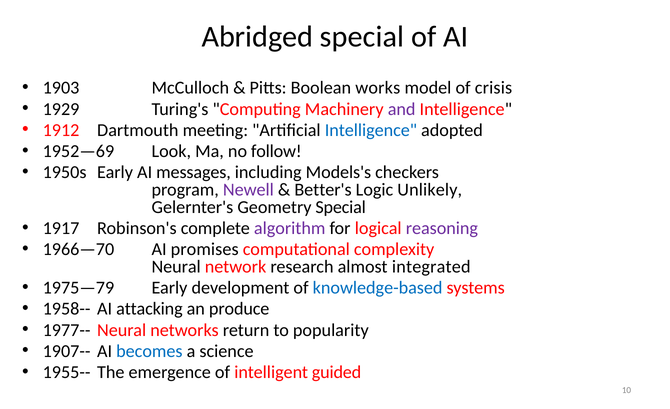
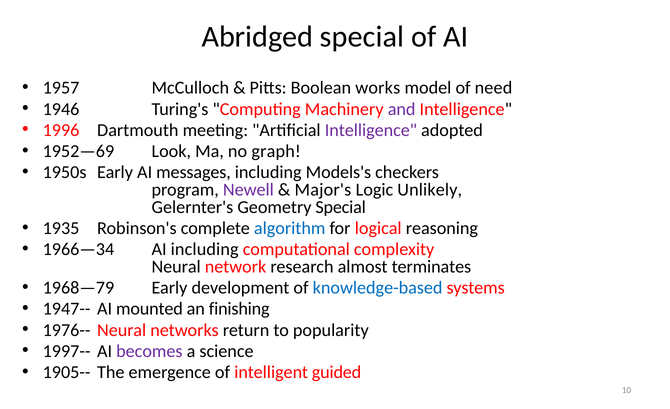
1903: 1903 -> 1957
crisis: crisis -> need
1929: 1929 -> 1946
1912: 1912 -> 1996
Intelligence at (371, 130) colour: blue -> purple
follow: follow -> graph
Better's: Better's -> Major's
1917: 1917 -> 1935
algorithm colour: purple -> blue
reasoning colour: purple -> black
1966—70: 1966—70 -> 1966—34
AI promises: promises -> including
integrated: integrated -> terminates
1975—79: 1975—79 -> 1968—79
1958--: 1958-- -> 1947--
attacking: attacking -> mounted
produce: produce -> finishing
1977--: 1977-- -> 1976--
1907--: 1907-- -> 1997--
becomes colour: blue -> purple
1955--: 1955-- -> 1905--
